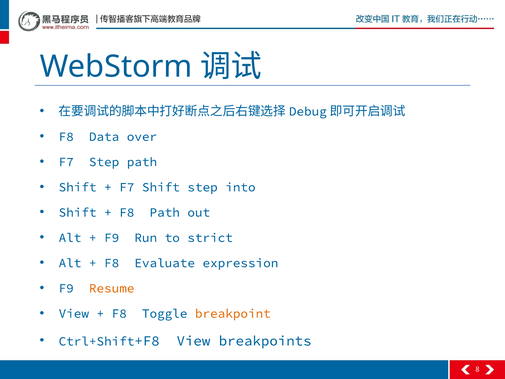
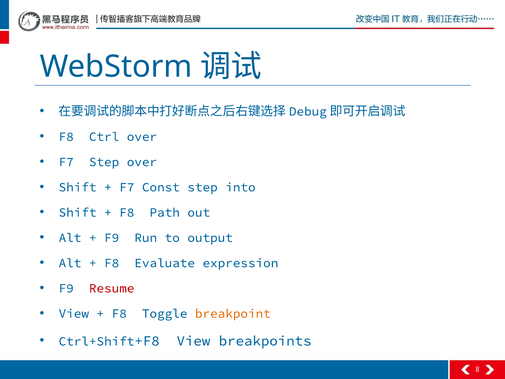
Data: Data -> Ctrl
Step path: path -> over
F7 Shift: Shift -> Const
strict: strict -> output
Resume colour: orange -> red
